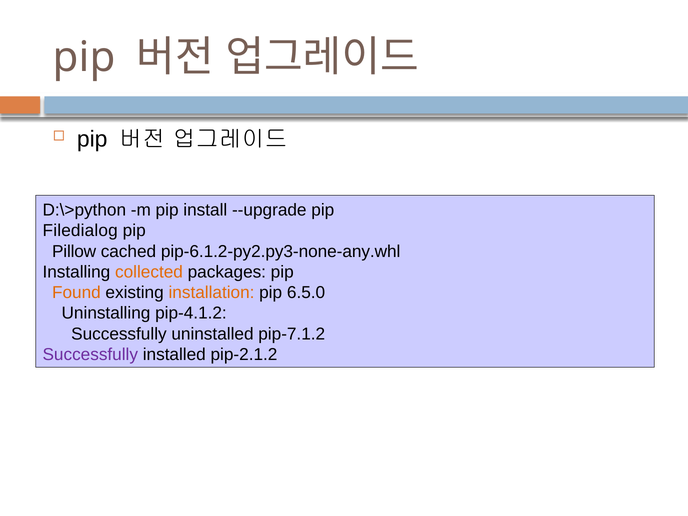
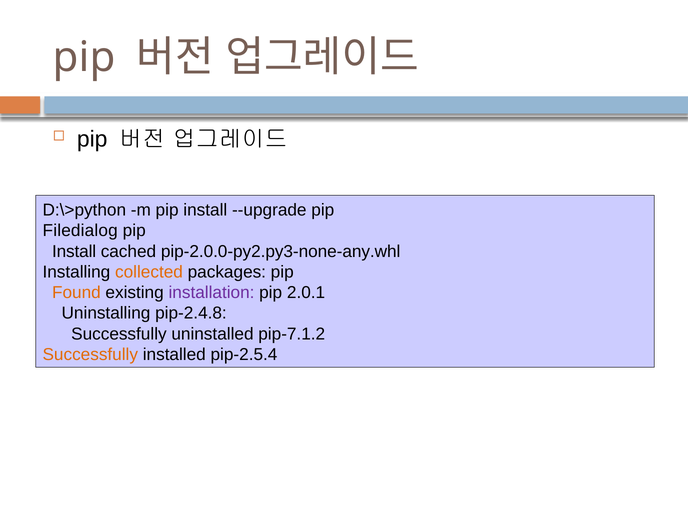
Pillow at (74, 251): Pillow -> Install
pip-6.1.2-py2.py3-none-any.whl: pip-6.1.2-py2.py3-none-any.whl -> pip-2.0.0-py2.py3-none-any.whl
installation colour: orange -> purple
6.5.0: 6.5.0 -> 2.0.1
pip-4.1.2: pip-4.1.2 -> pip-2.4.8
Successfully at (90, 355) colour: purple -> orange
pip-2.1.2: pip-2.1.2 -> pip-2.5.4
